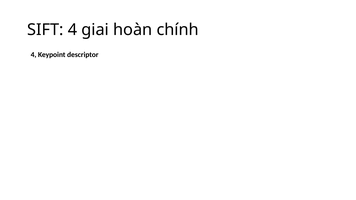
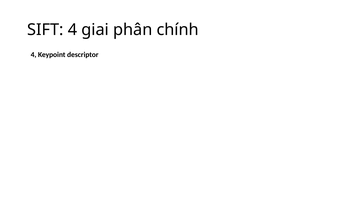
hoàn: hoàn -> phân
